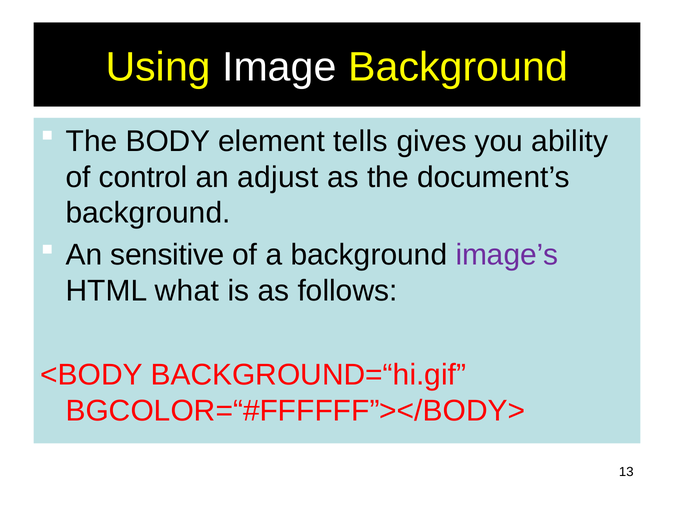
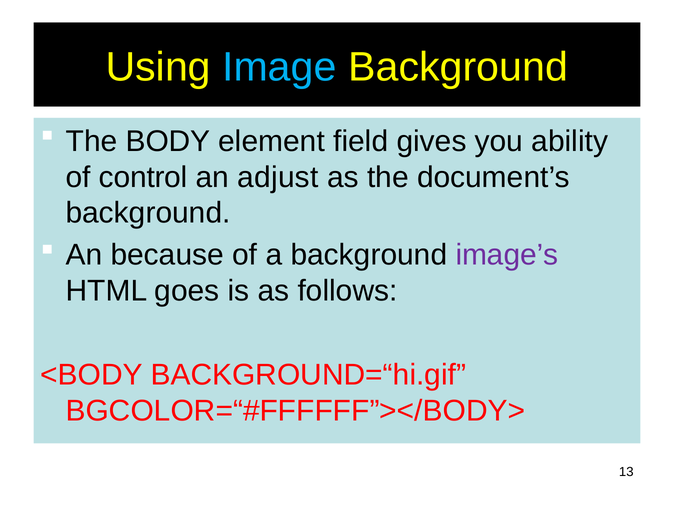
Image colour: white -> light blue
tells: tells -> field
sensitive: sensitive -> because
what: what -> goes
